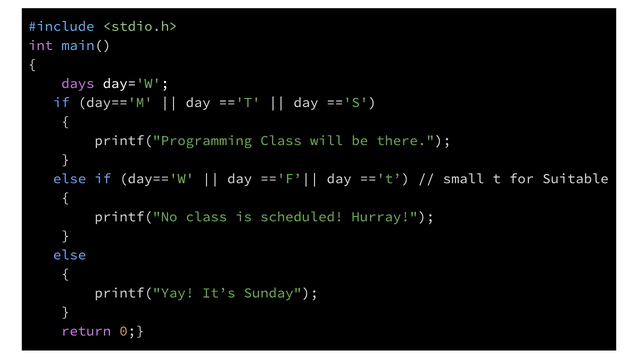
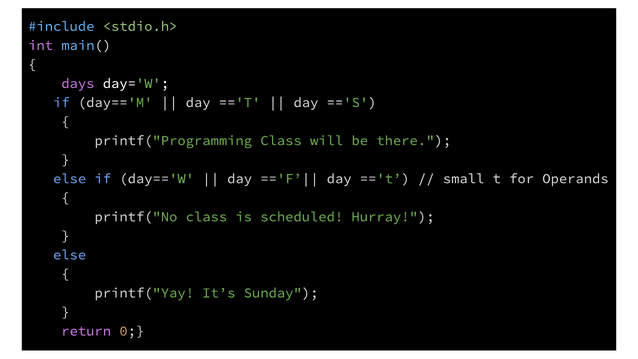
Suitable: Suitable -> Operands
